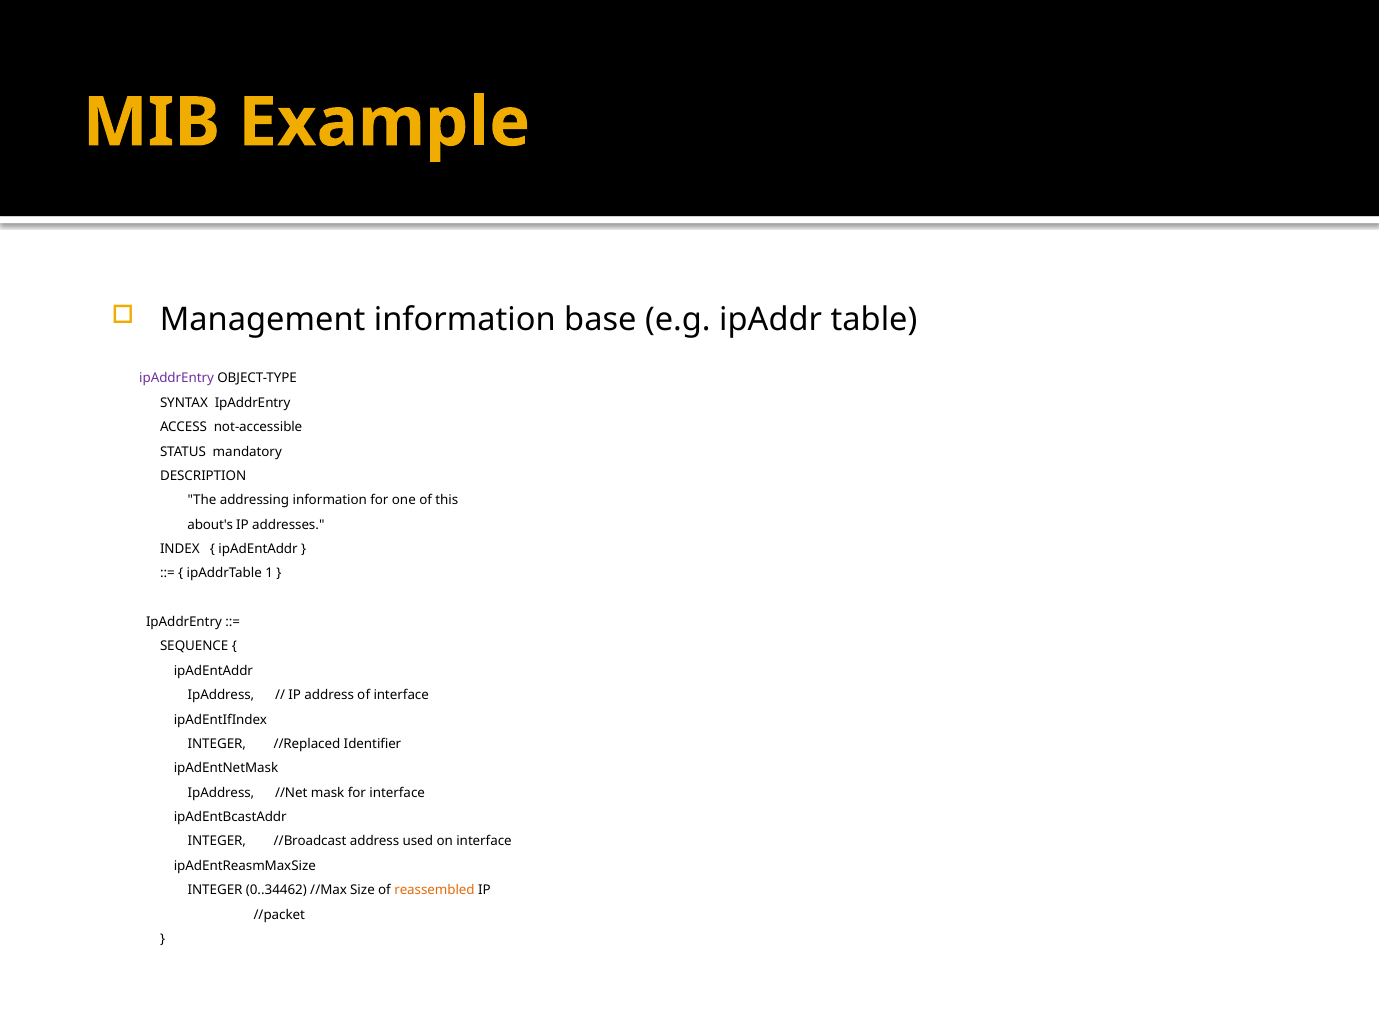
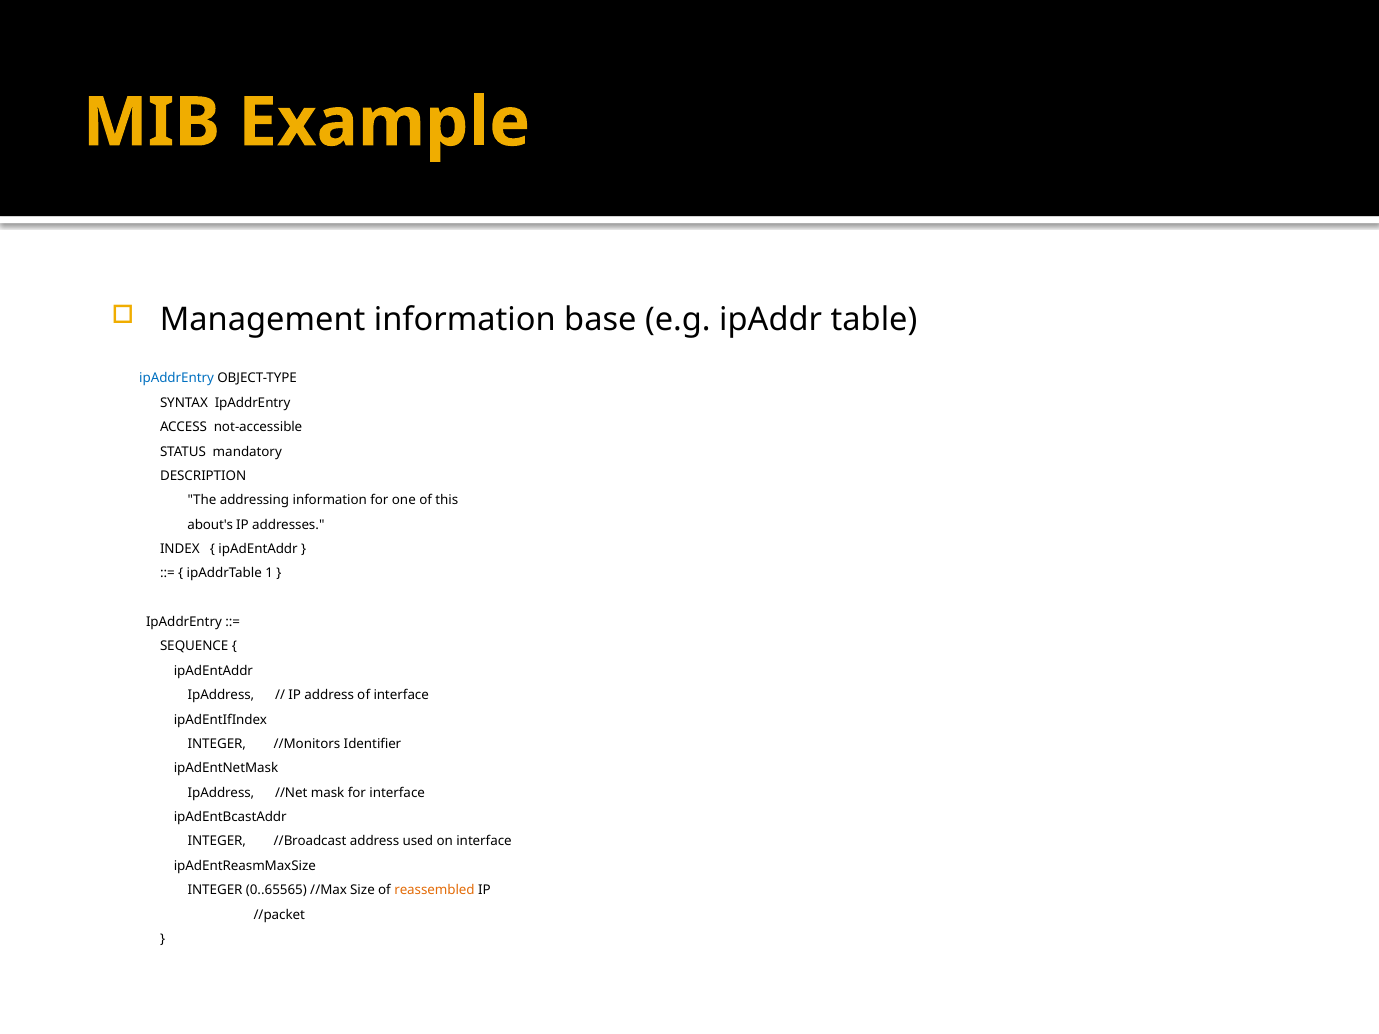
ipAddrEntry at (177, 379) colour: purple -> blue
//Replaced: //Replaced -> //Monitors
0..34462: 0..34462 -> 0..65565
